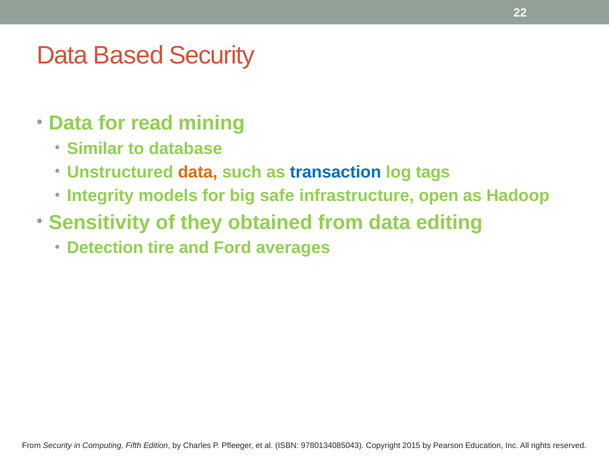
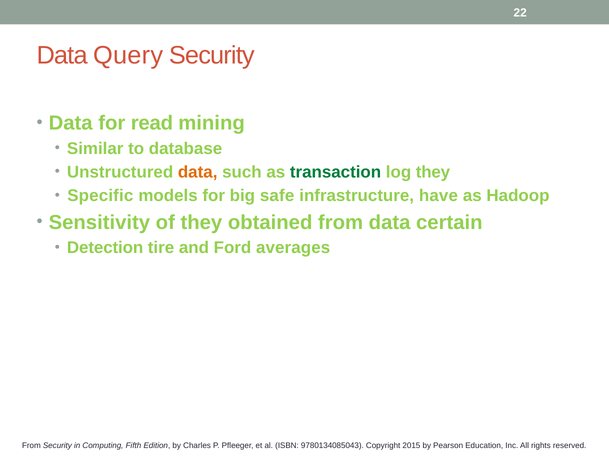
Based: Based -> Query
transaction colour: blue -> green
log tags: tags -> they
Integrity: Integrity -> Specific
open: open -> have
editing: editing -> certain
